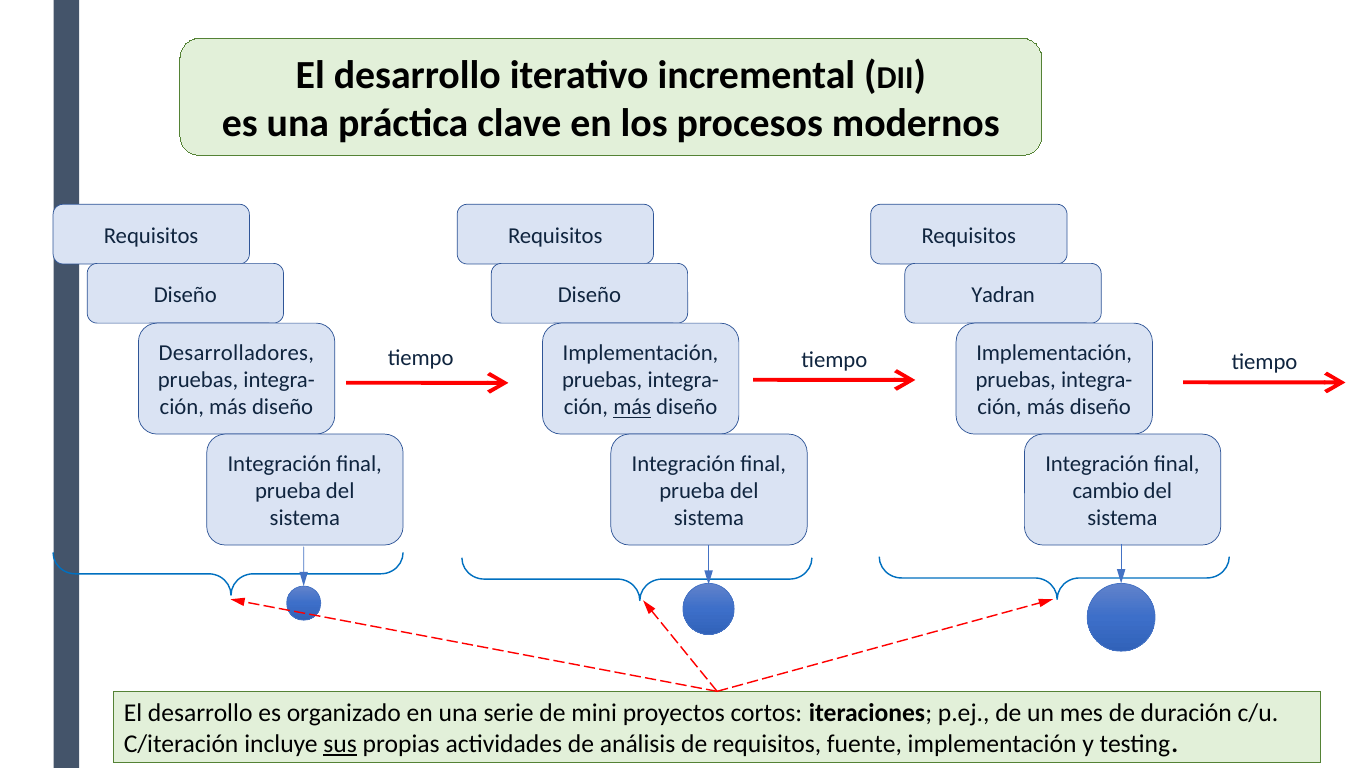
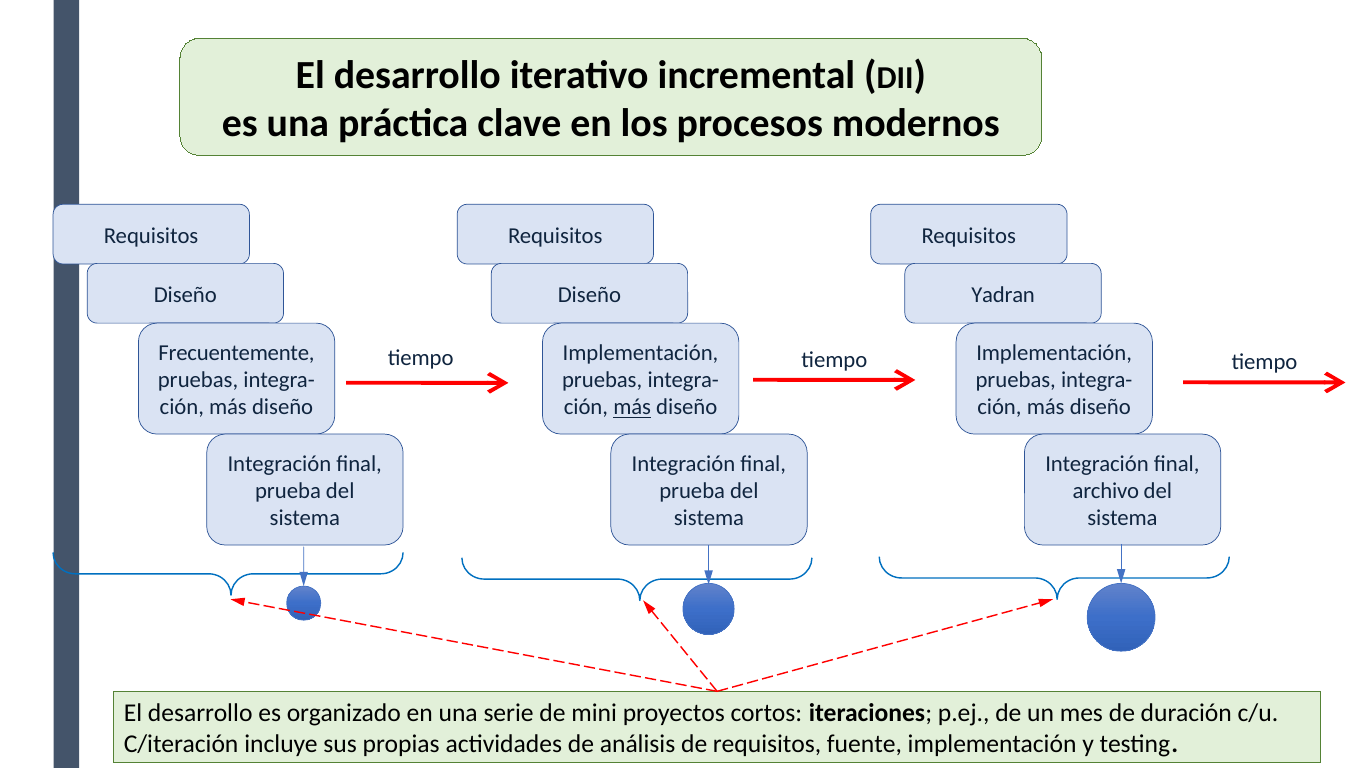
Desarrolladores: Desarrolladores -> Frecuentemente
cambio: cambio -> archivo
sus underline: present -> none
